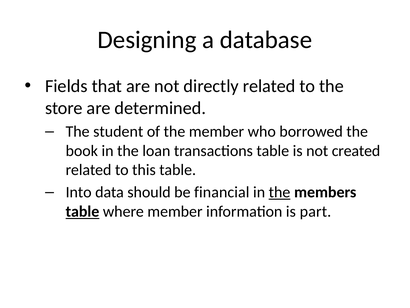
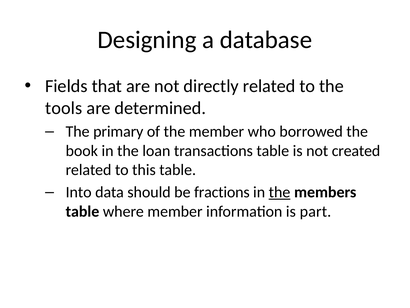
store: store -> tools
student: student -> primary
financial: financial -> fractions
table at (82, 211) underline: present -> none
